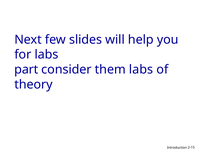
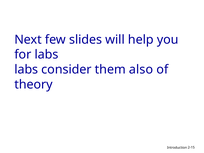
part at (26, 69): part -> labs
them labs: labs -> also
